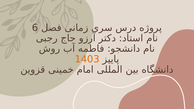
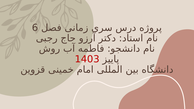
1403 colour: orange -> red
